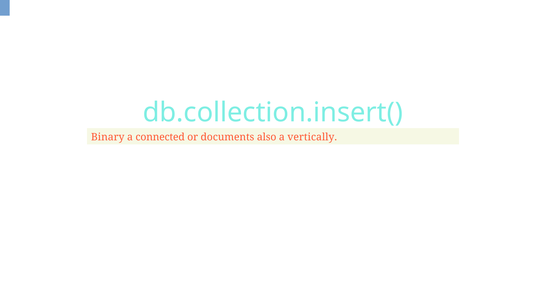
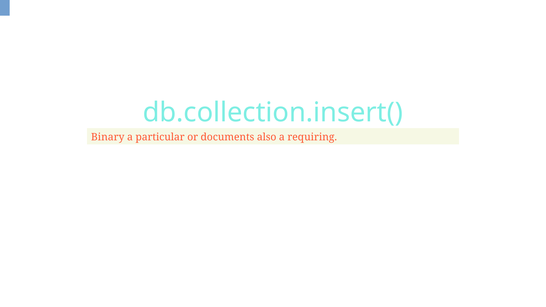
connected: connected -> particular
vertically: vertically -> requiring
